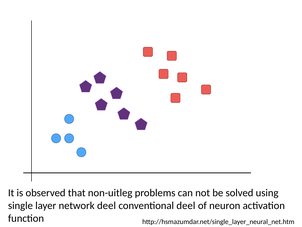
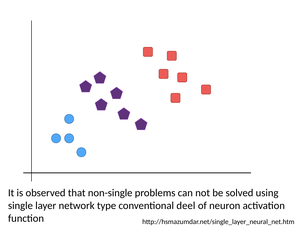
non-uitleg: non-uitleg -> non-single
network deel: deel -> type
